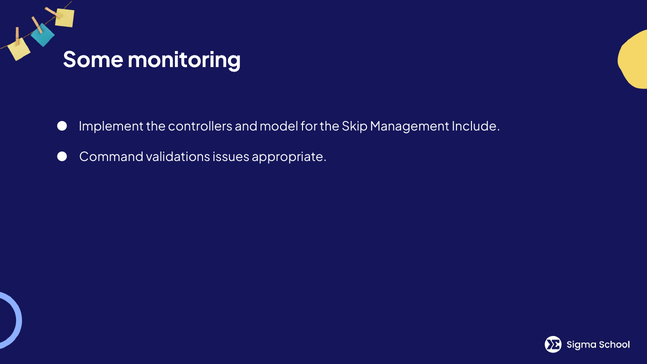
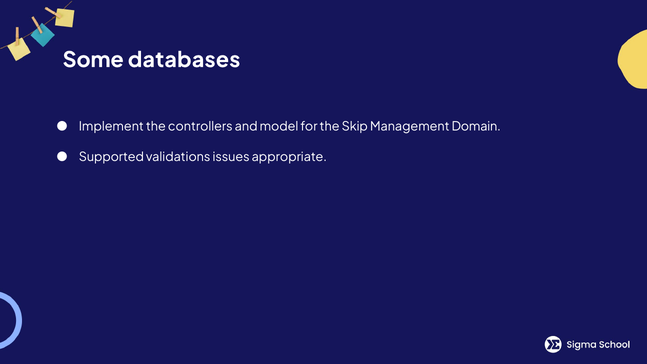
monitoring: monitoring -> databases
Include: Include -> Domain
Command: Command -> Supported
